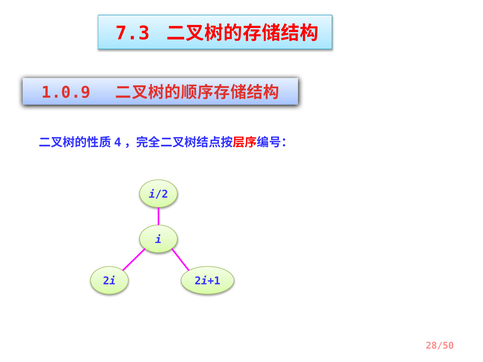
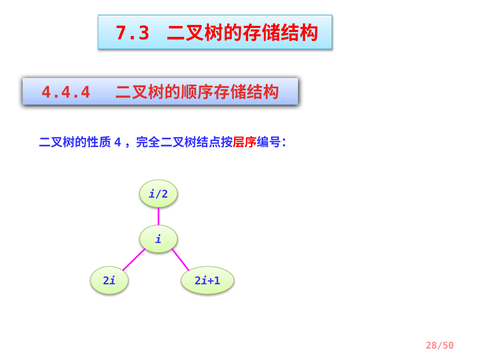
1.0.9: 1.0.9 -> 4.4.4
